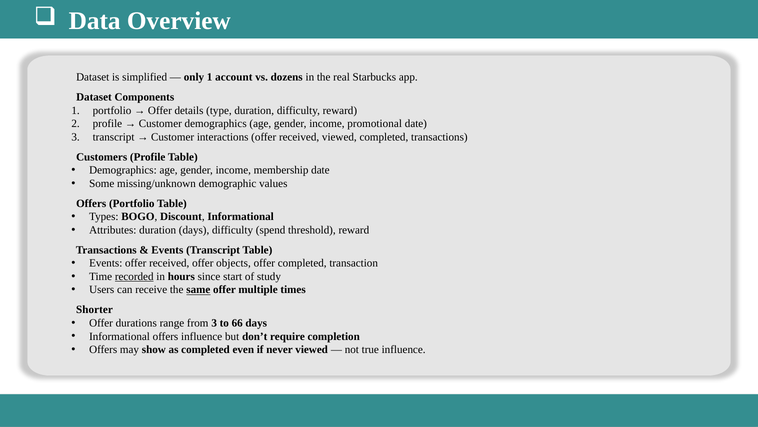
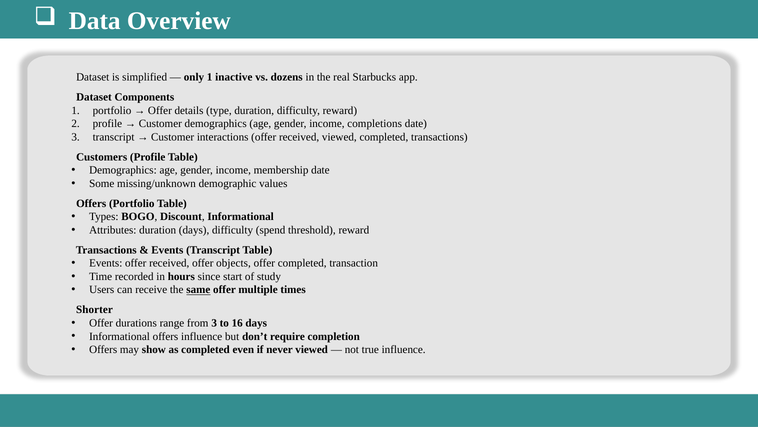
account: account -> inactive
promotional: promotional -> completions
recorded underline: present -> none
66: 66 -> 16
